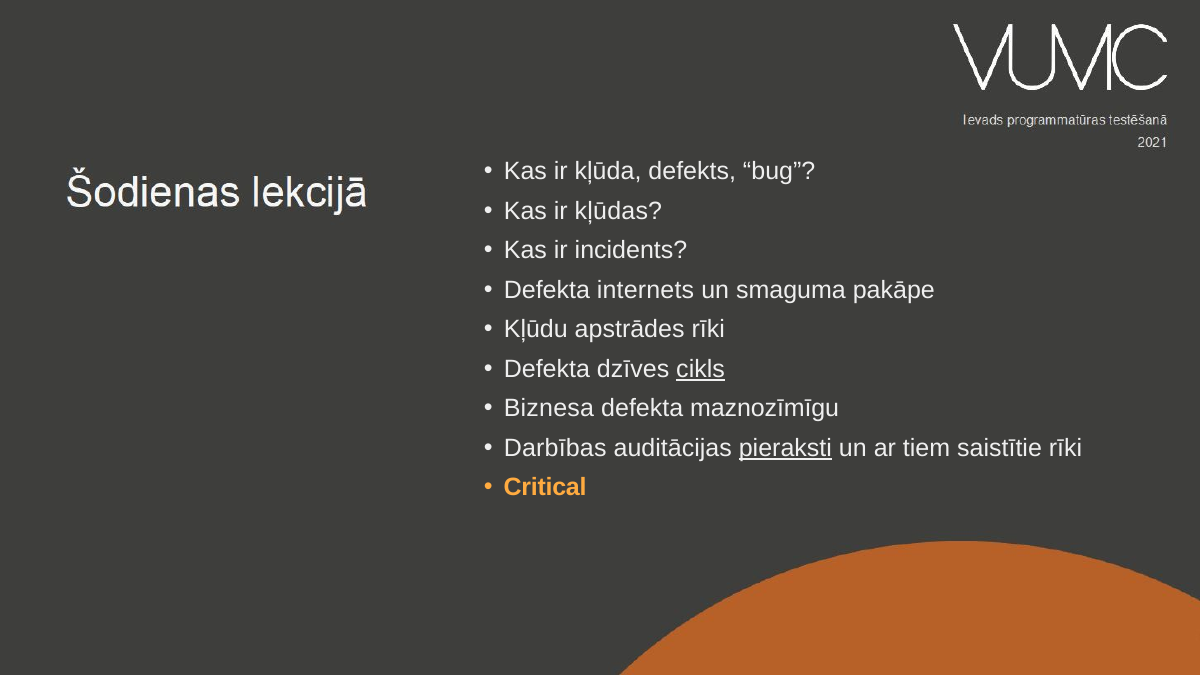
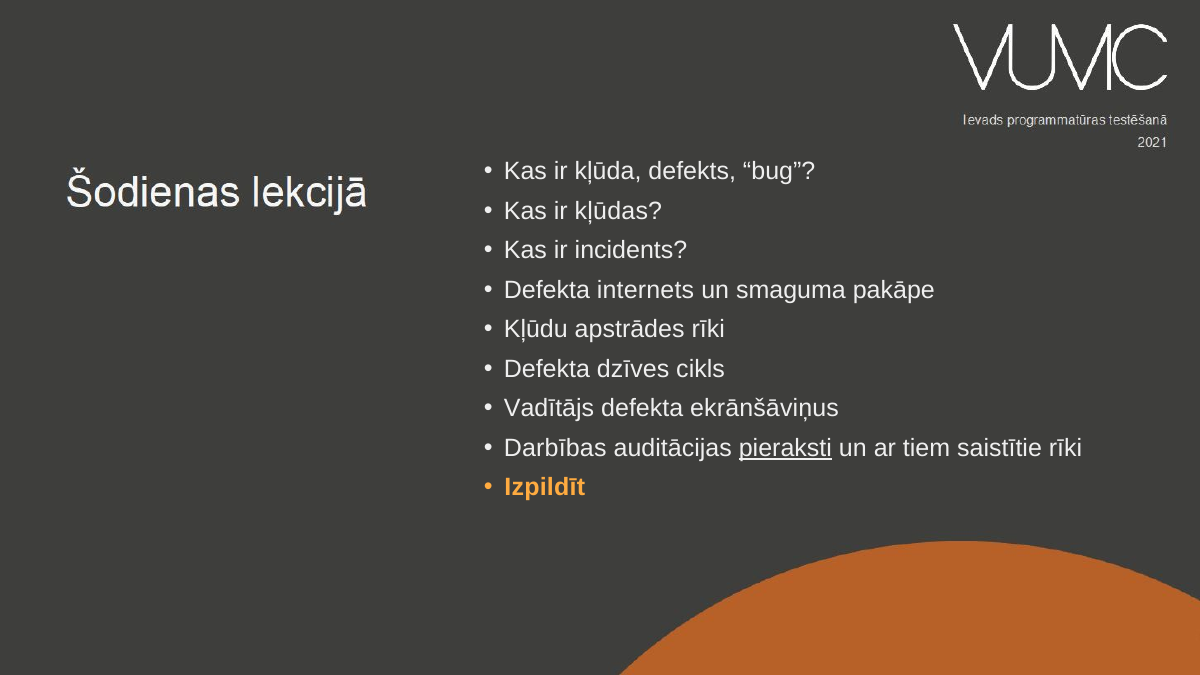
cikls underline: present -> none
Biznesa: Biznesa -> Vadītājs
maznozīmīgu: maznozīmīgu -> ekrānšāviņus
Critical: Critical -> Izpildīt
